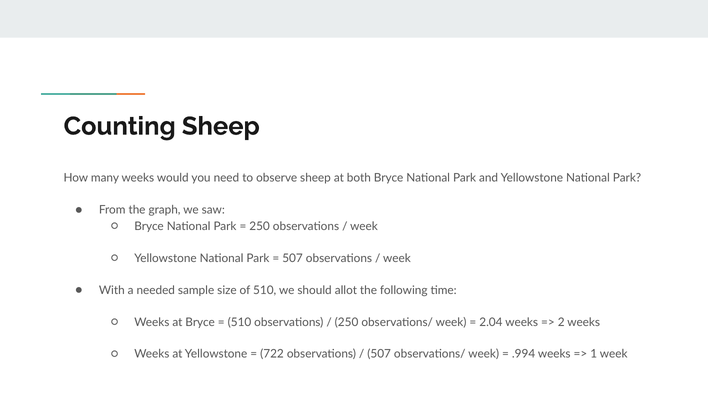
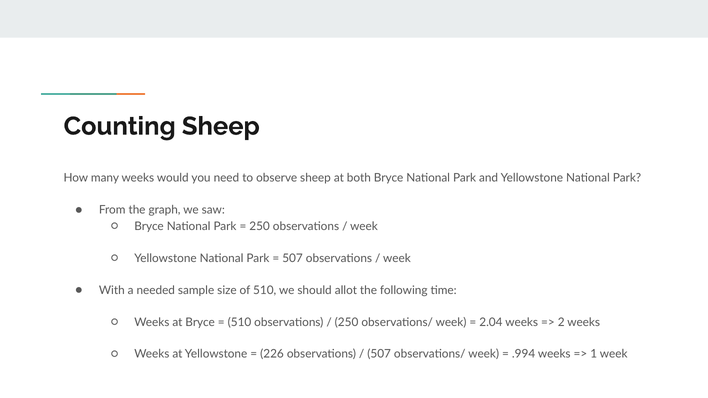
722: 722 -> 226
